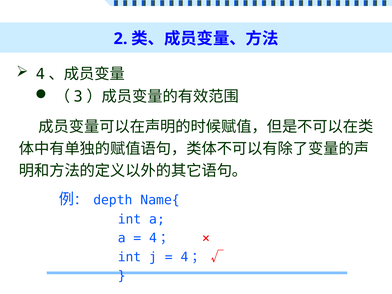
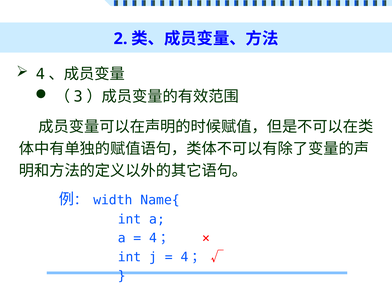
depth: depth -> width
